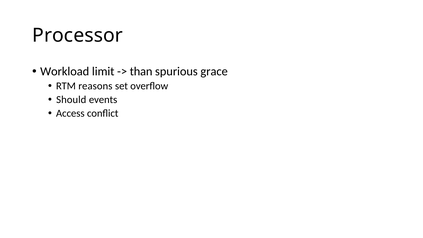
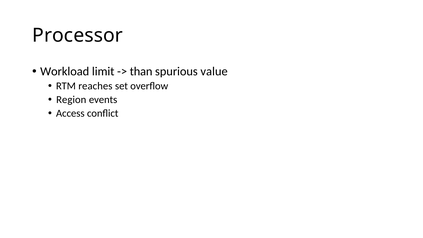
grace: grace -> value
reasons: reasons -> reaches
Should: Should -> Region
